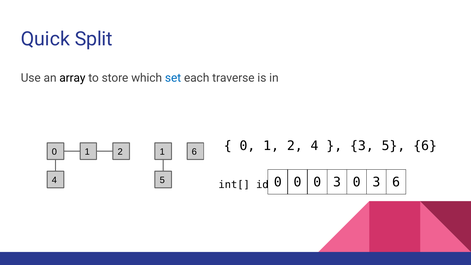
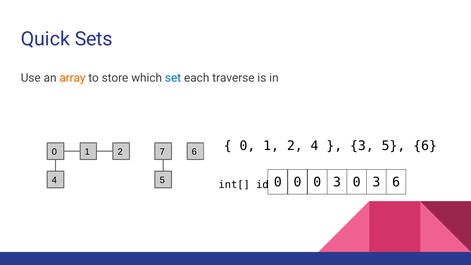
Split: Split -> Sets
array colour: black -> orange
2 1: 1 -> 7
